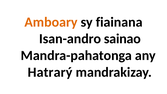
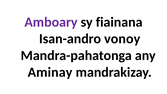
Amboary colour: orange -> purple
sainao: sainao -> vonoy
Hatrarý: Hatrarý -> Aminay
